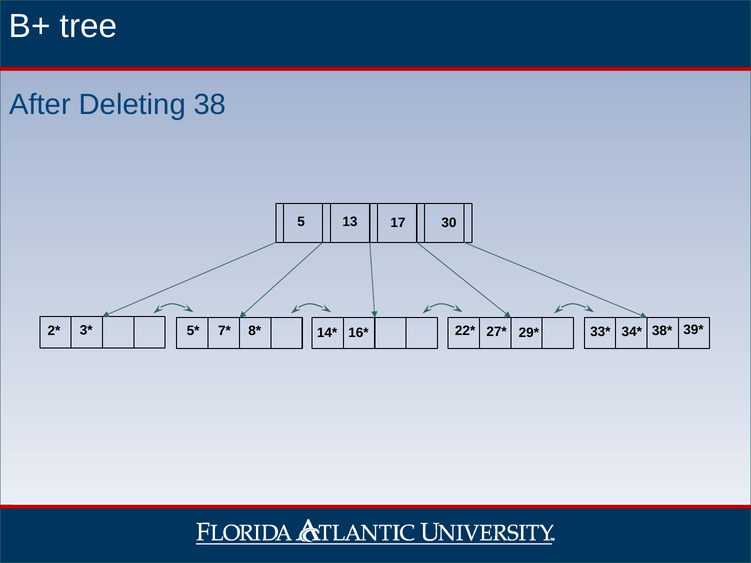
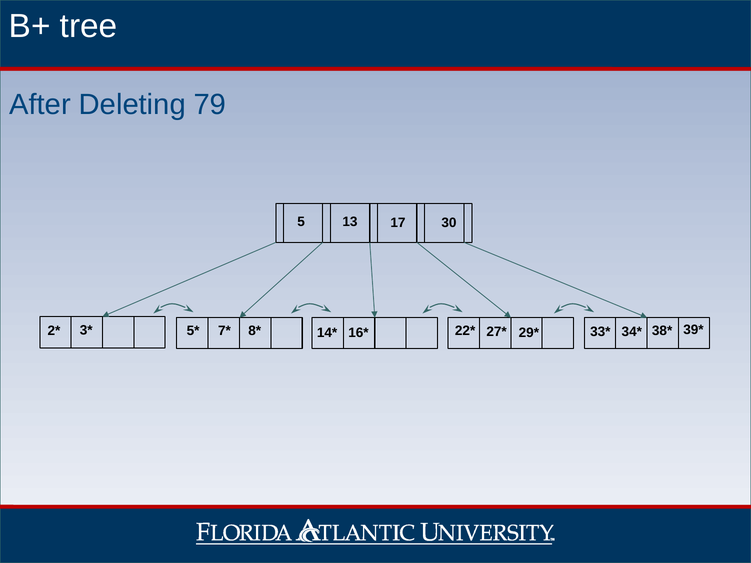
38: 38 -> 79
